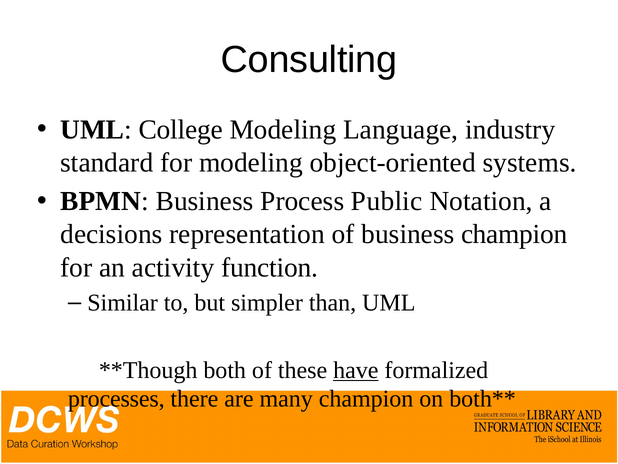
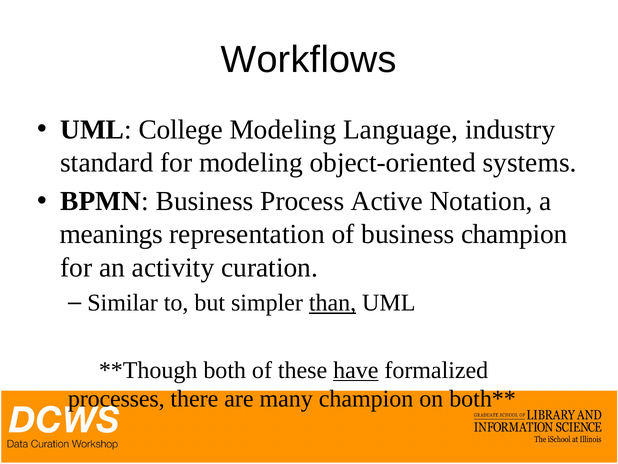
Consulting: Consulting -> Workflows
Public: Public -> Active
decisions: decisions -> meanings
function: function -> curation
than underline: none -> present
